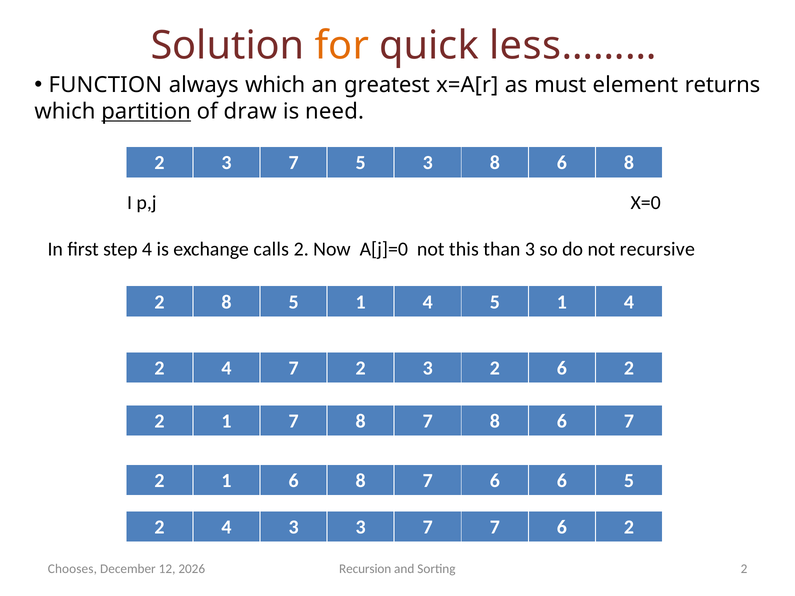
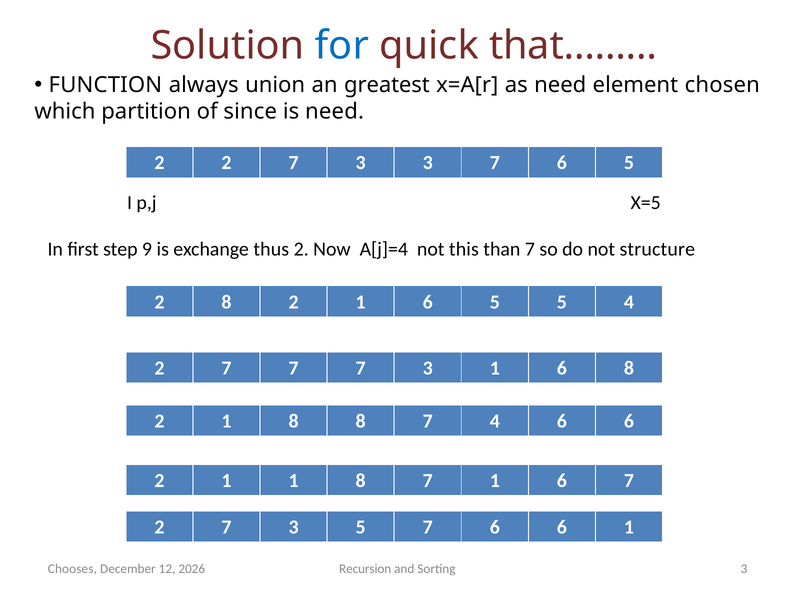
for colour: orange -> blue
less………: less……… -> that………
always which: which -> union
as must: must -> need
returns: returns -> chosen
partition underline: present -> none
draw: draw -> since
3 at (227, 163): 3 -> 2
5 at (361, 163): 5 -> 3
3 8: 8 -> 7
8 at (629, 163): 8 -> 5
X=0: X=0 -> X=5
step 4: 4 -> 9
calls: calls -> thus
A[j]=0: A[j]=0 -> A[j]=4
than 3: 3 -> 7
recursive: recursive -> structure
2 8 5: 5 -> 2
4 at (428, 302): 4 -> 6
1 at (562, 302): 1 -> 5
4 at (227, 368): 4 -> 7
2 at (361, 368): 2 -> 7
3 2: 2 -> 1
2 at (629, 368): 2 -> 8
2 1 7: 7 -> 8
8 7 8: 8 -> 4
7 at (629, 421): 7 -> 6
1 6: 6 -> 1
8 7 6: 6 -> 1
6 5: 5 -> 7
4 at (227, 527): 4 -> 7
3 3: 3 -> 5
7 at (495, 527): 7 -> 6
2 at (629, 527): 2 -> 1
Sorting 2: 2 -> 3
